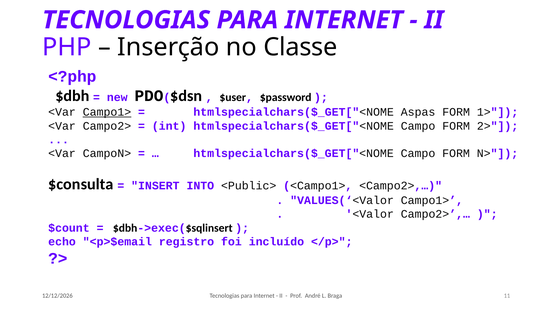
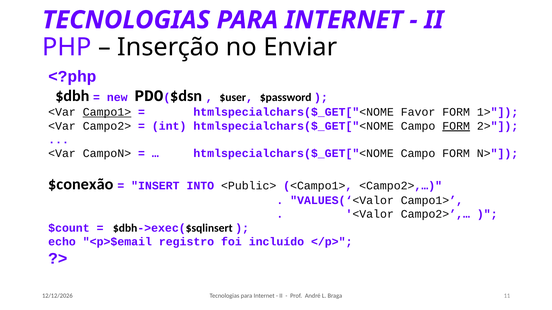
Classe: Classe -> Enviar
Aspas: Aspas -> Favor
FORM at (456, 126) underline: none -> present
$consulta: $consulta -> $conexão
